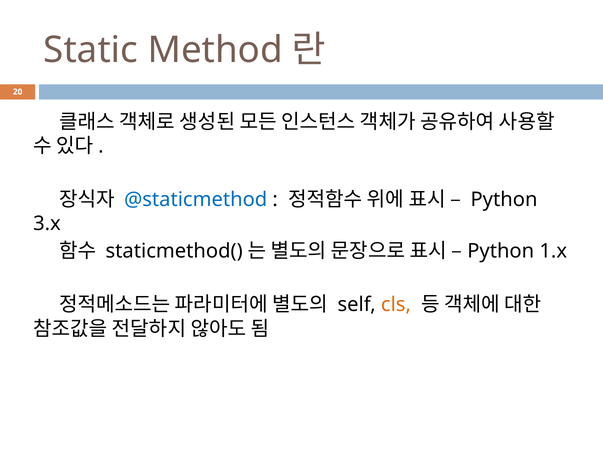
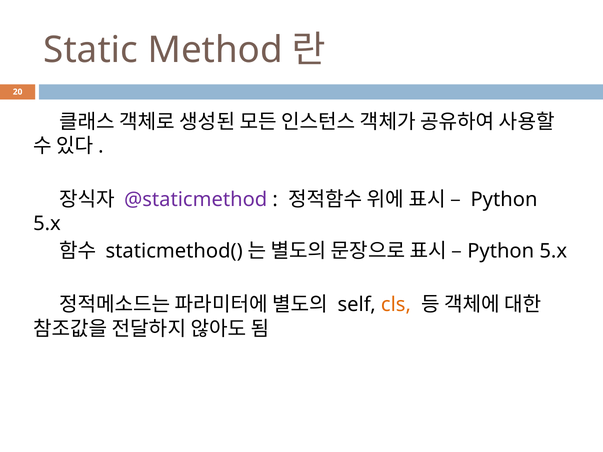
@staticmethod colour: blue -> purple
3.x at (47, 224): 3.x -> 5.x
1.x at (553, 251): 1.x -> 5.x
